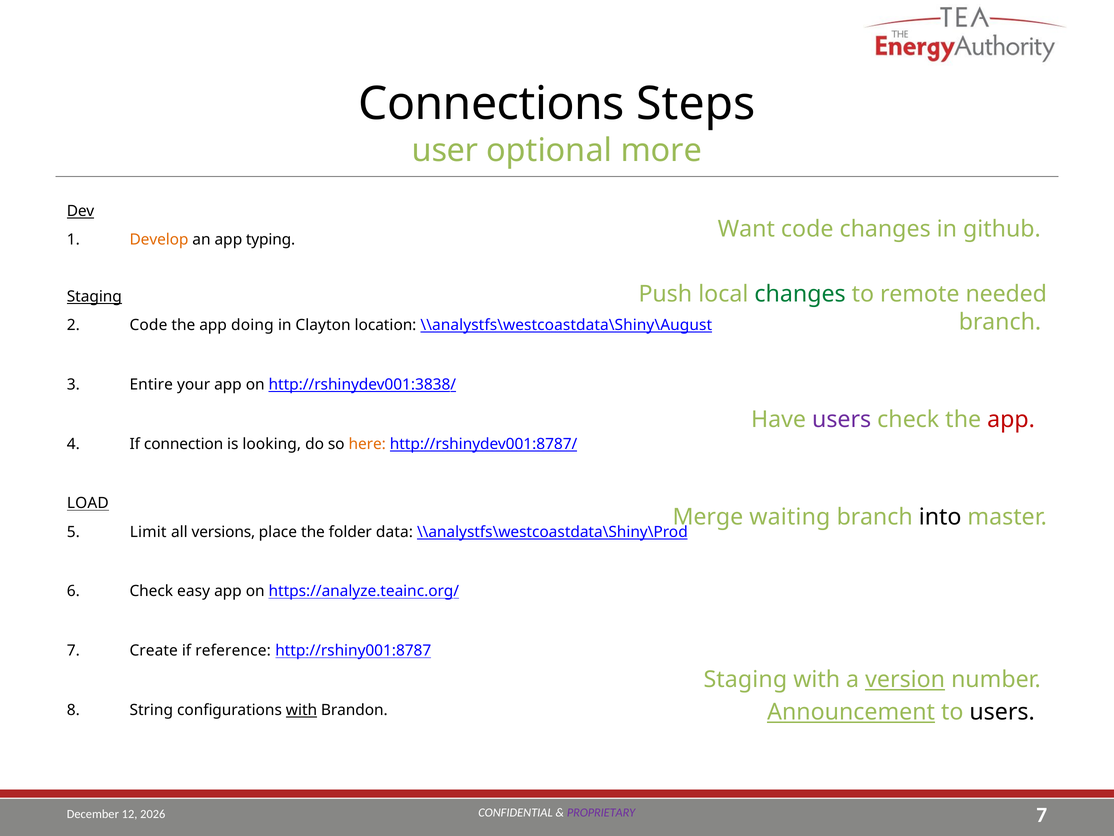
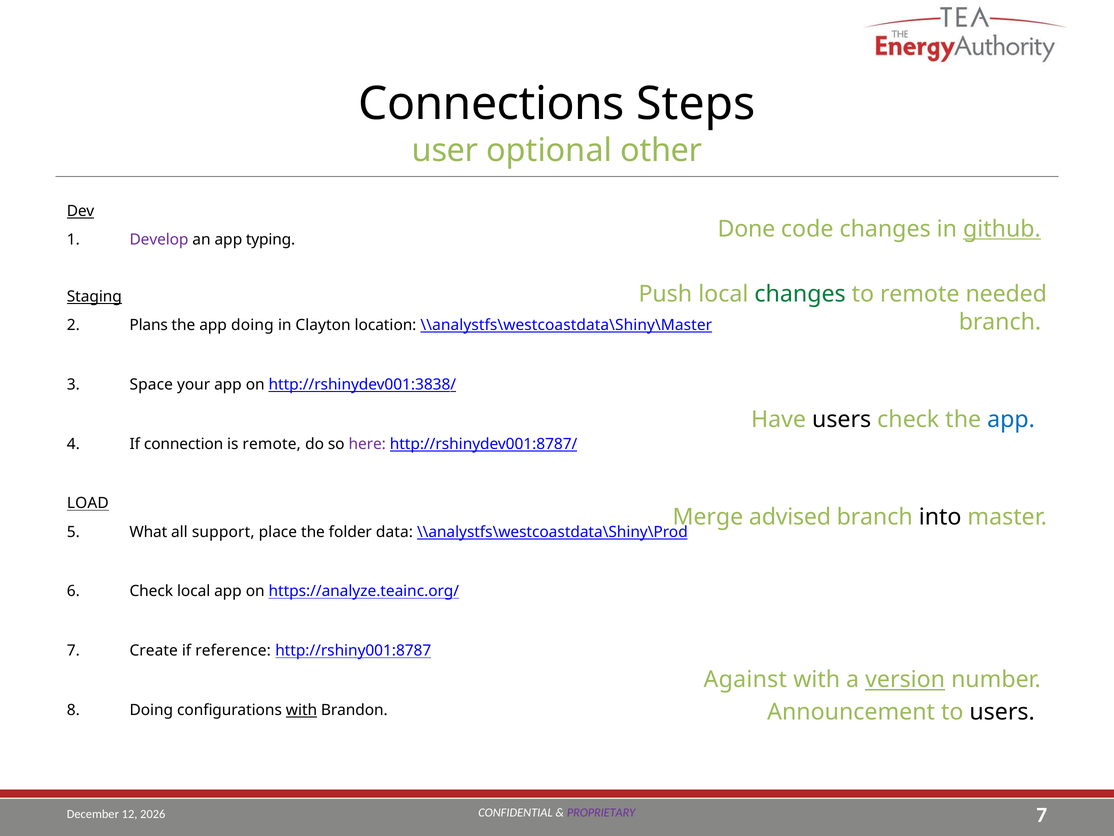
more: more -> other
Want: Want -> Done
github underline: none -> present
Develop colour: orange -> purple
Code at (148, 325): Code -> Plans
\\analystfs\westcoastdata\Shiny\August: \\analystfs\westcoastdata\Shiny\August -> \\analystfs\westcoastdata\Shiny\Master
Entire: Entire -> Space
users at (842, 419) colour: purple -> black
app at (1011, 419) colour: red -> blue
is looking: looking -> remote
here colour: orange -> purple
waiting: waiting -> advised
Limit: Limit -> What
versions: versions -> support
Check easy: easy -> local
Staging at (745, 679): Staging -> Against
Announcement underline: present -> none
String at (151, 710): String -> Doing
